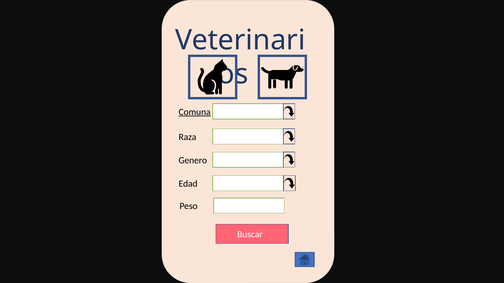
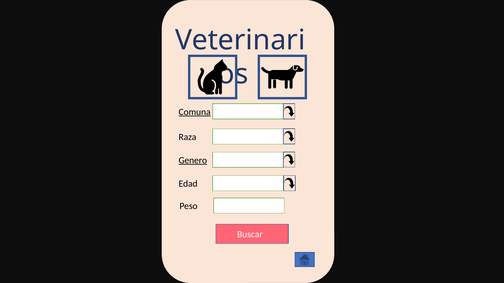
Genero underline: none -> present
